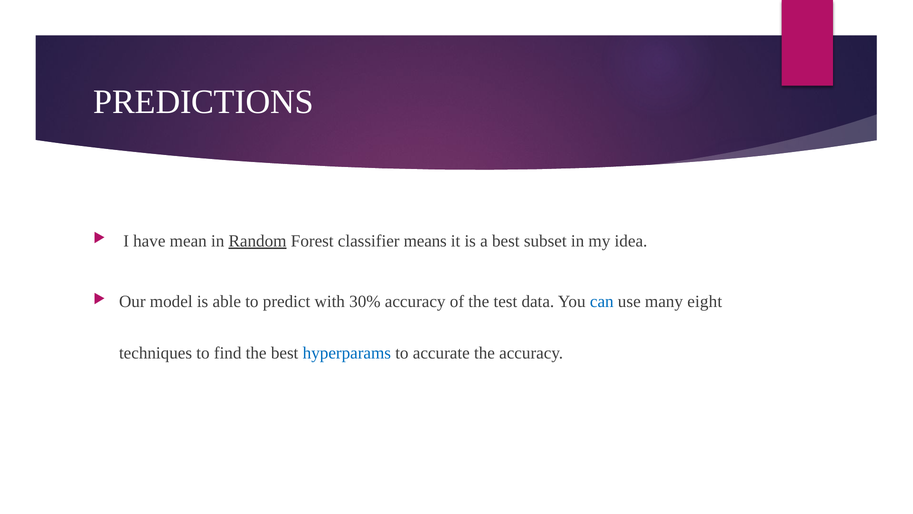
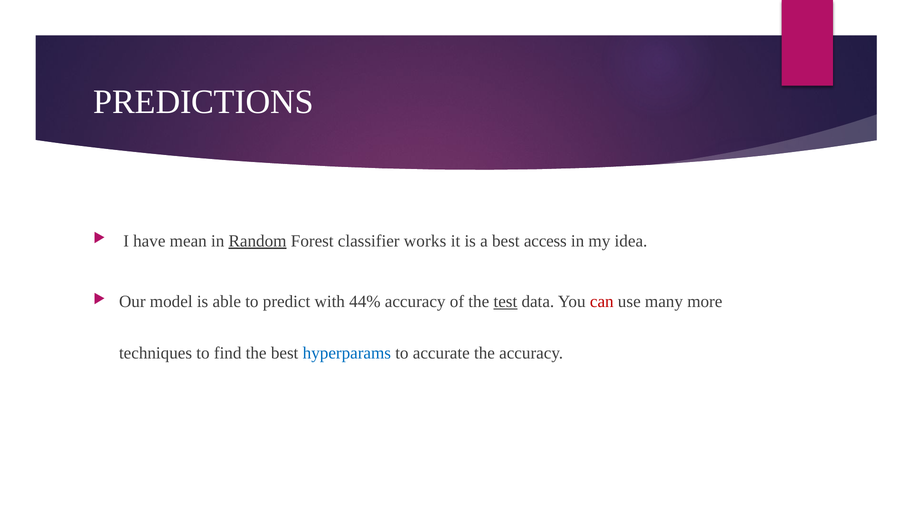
means: means -> works
subset: subset -> access
30%: 30% -> 44%
test underline: none -> present
can colour: blue -> red
eight: eight -> more
